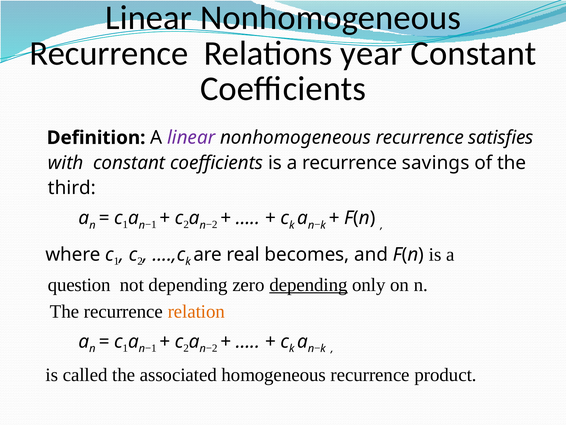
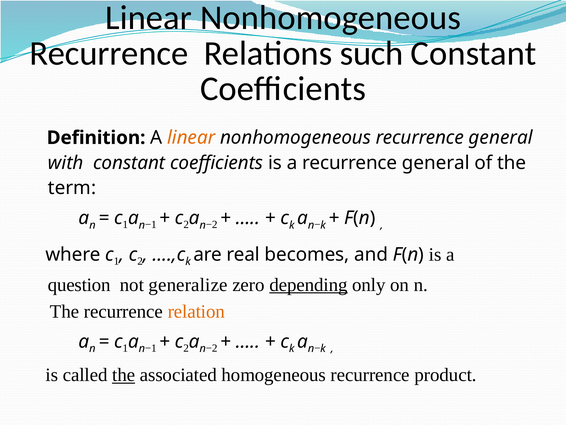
year: year -> such
linear at (191, 138) colour: purple -> orange
nonhomogeneous recurrence satisfies: satisfies -> general
a recurrence savings: savings -> general
third: third -> term
not depending: depending -> generalize
the at (124, 375) underline: none -> present
